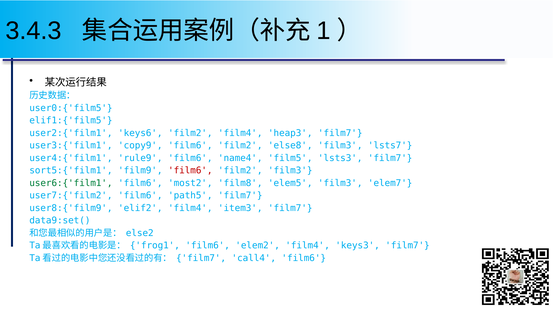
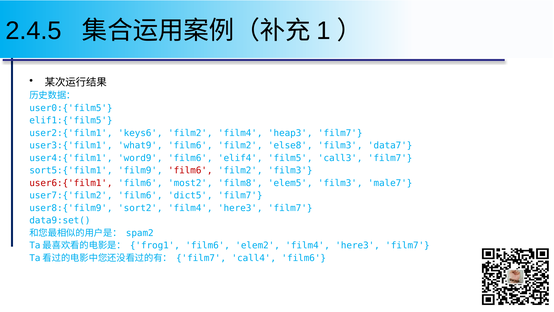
3.4.3: 3.4.3 -> 2.4.5
copy9: copy9 -> what9
lsts7: lsts7 -> data7
rule9: rule9 -> word9
name4: name4 -> elif4
lsts3: lsts3 -> call3
user6:{'film1 colour: green -> red
elem7: elem7 -> male7
path5: path5 -> dict5
elif2: elif2 -> sort2
item3 at (240, 208): item3 -> here3
else2: else2 -> spam2
keys3 at (358, 245): keys3 -> here3
